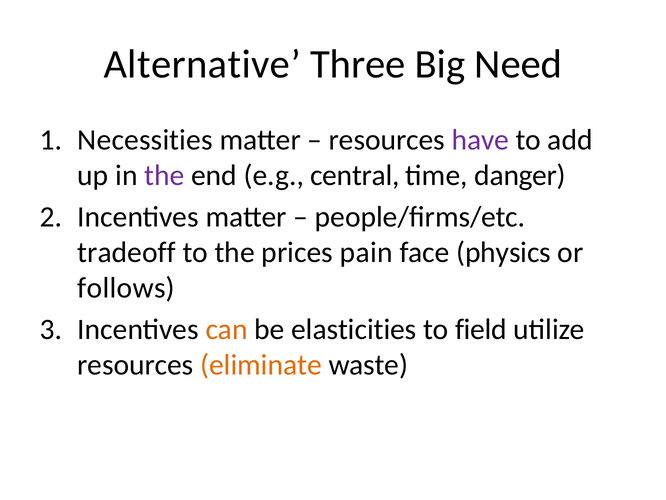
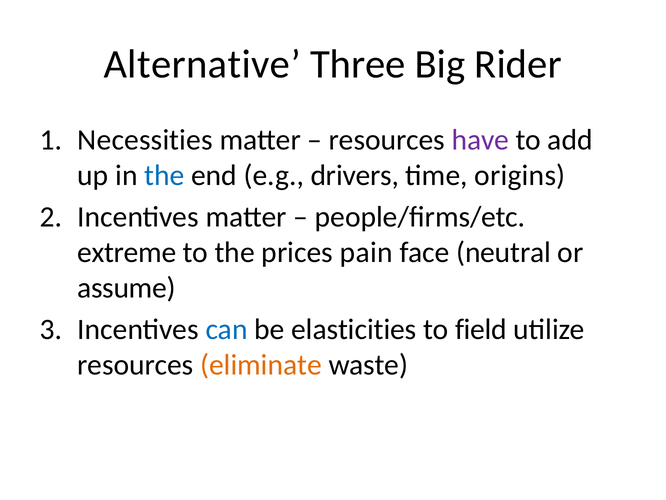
Need: Need -> Rider
the at (164, 175) colour: purple -> blue
central: central -> drivers
danger: danger -> origins
tradeoff: tradeoff -> extreme
physics: physics -> neutral
follows: follows -> assume
can colour: orange -> blue
